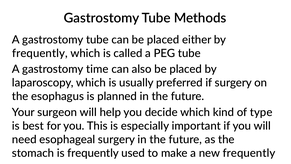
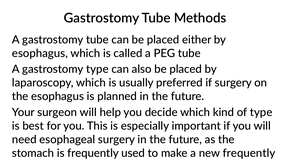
frequently at (40, 53): frequently -> esophagus
gastrostomy time: time -> type
